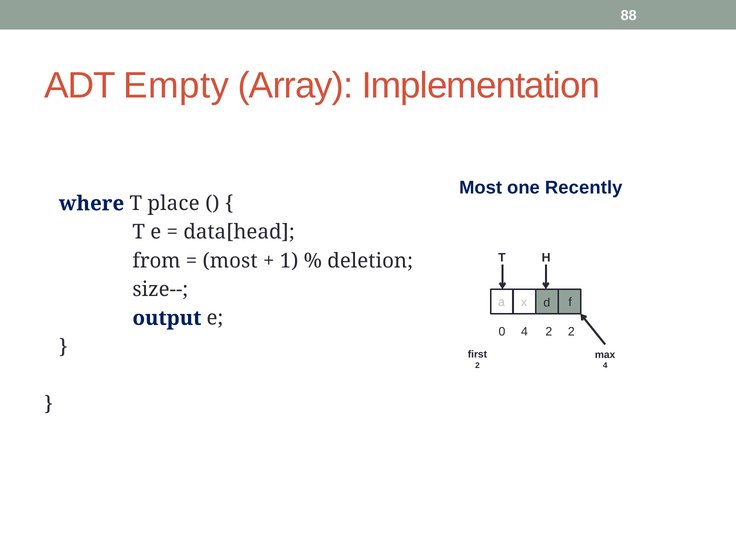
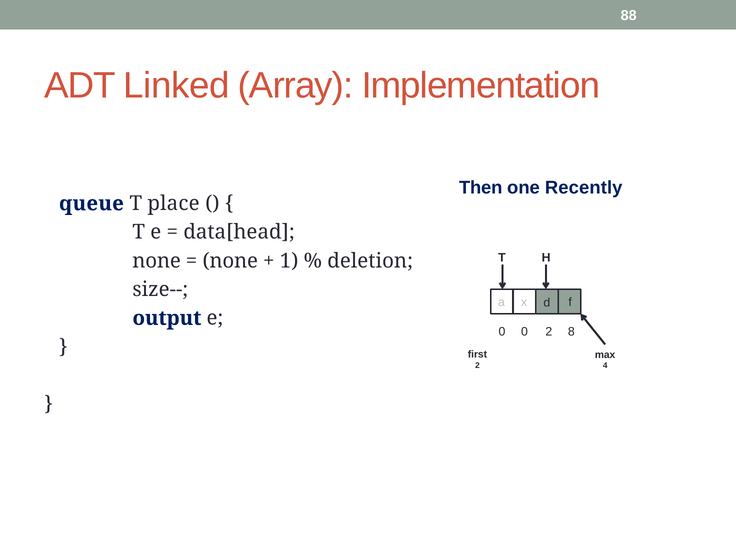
Empty: Empty -> Linked
Most at (481, 188): Most -> Then
where: where -> queue
from at (157, 261): from -> none
most at (230, 261): most -> none
0 4: 4 -> 0
2 2: 2 -> 8
